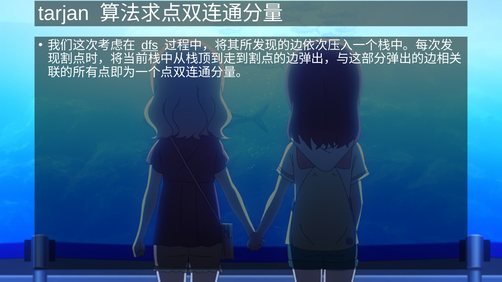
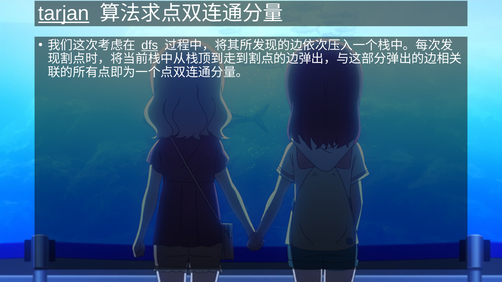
tarjan underline: none -> present
